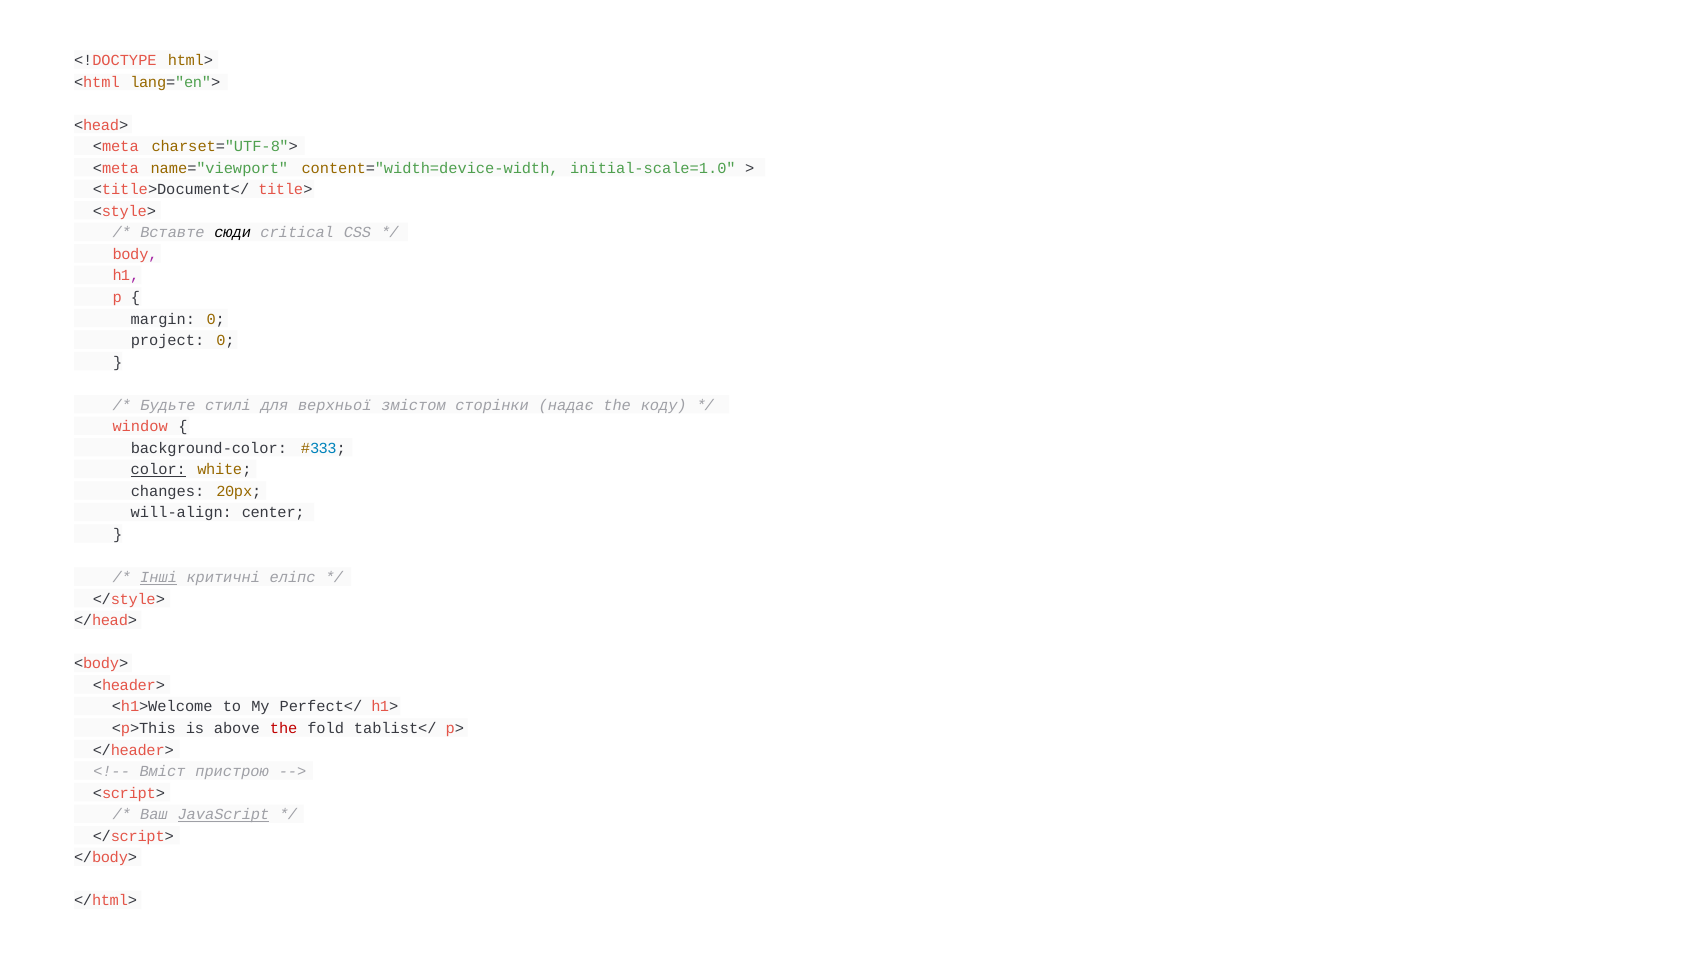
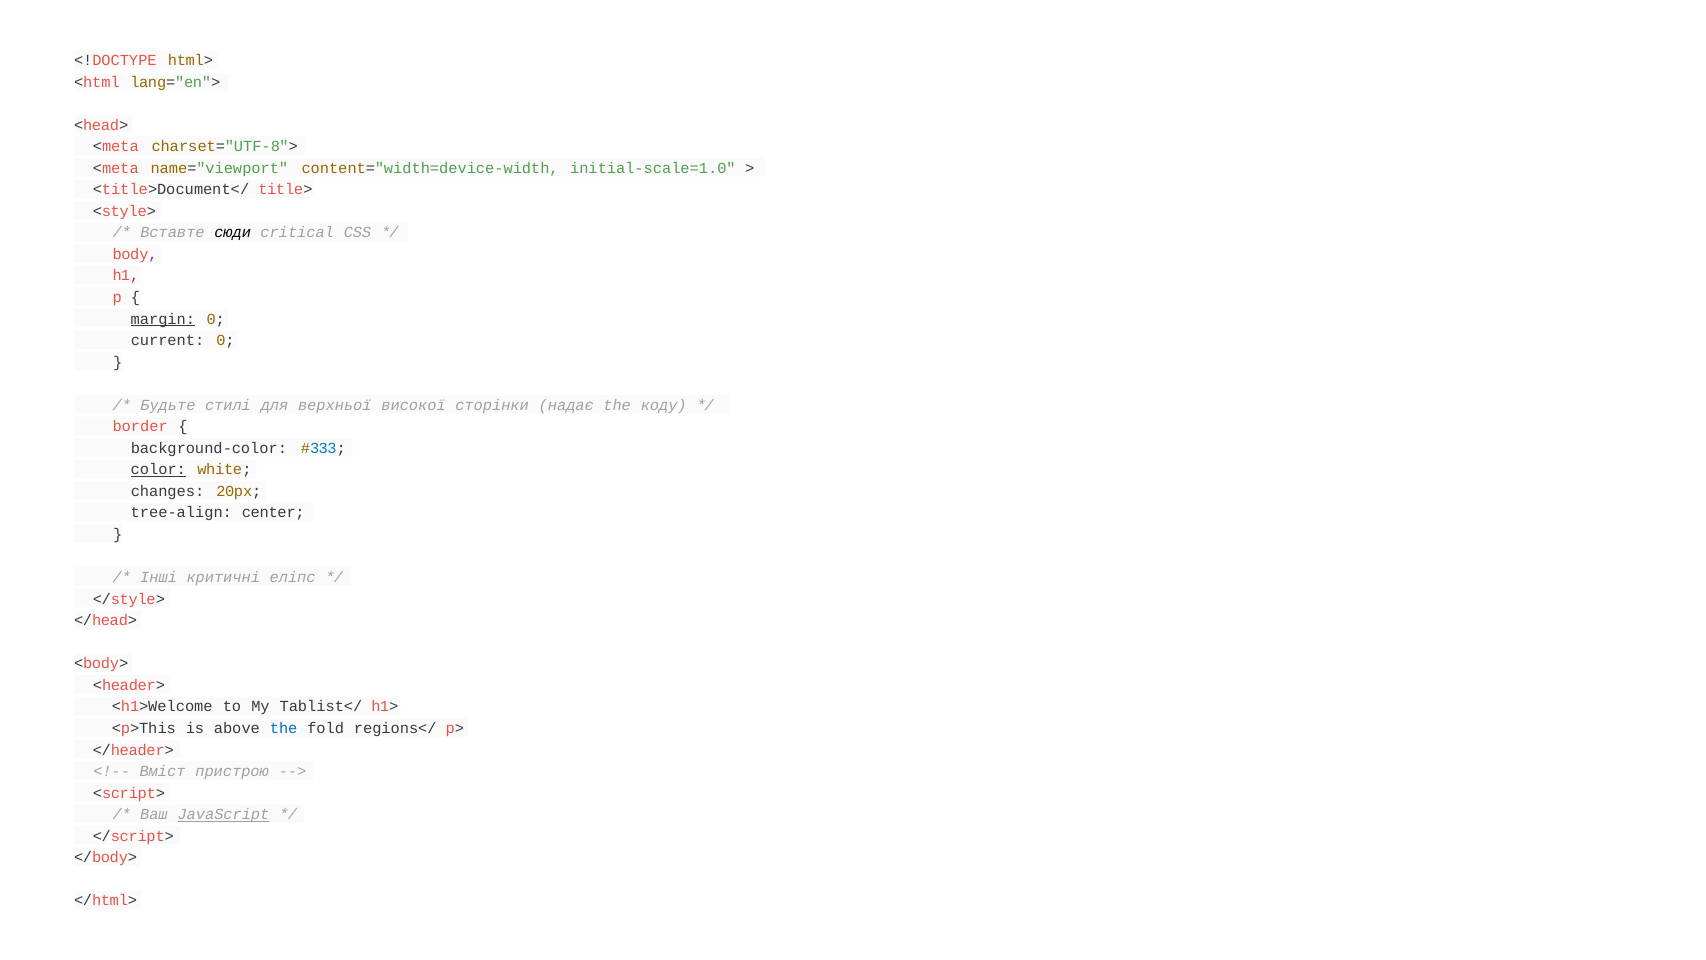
margin underline: none -> present
project: project -> current
змістом: змістом -> високої
window: window -> border
will-align: will-align -> tree-align
Інші underline: present -> none
Perfect</: Perfect</ -> Tablist</
the at (284, 728) colour: red -> blue
tablist</: tablist</ -> regions</
